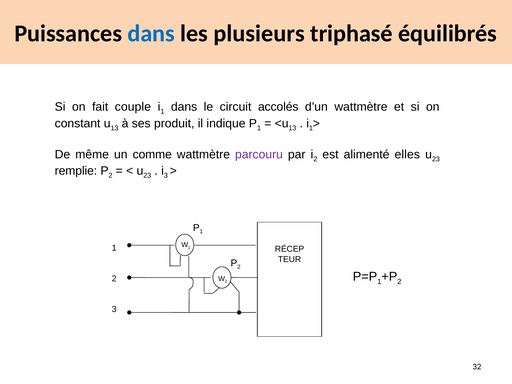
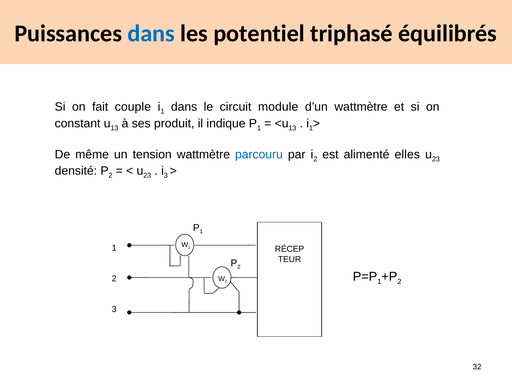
plusieurs: plusieurs -> potentiel
accolés: accolés -> module
comme: comme -> tension
parcouru colour: purple -> blue
remplie: remplie -> densité
